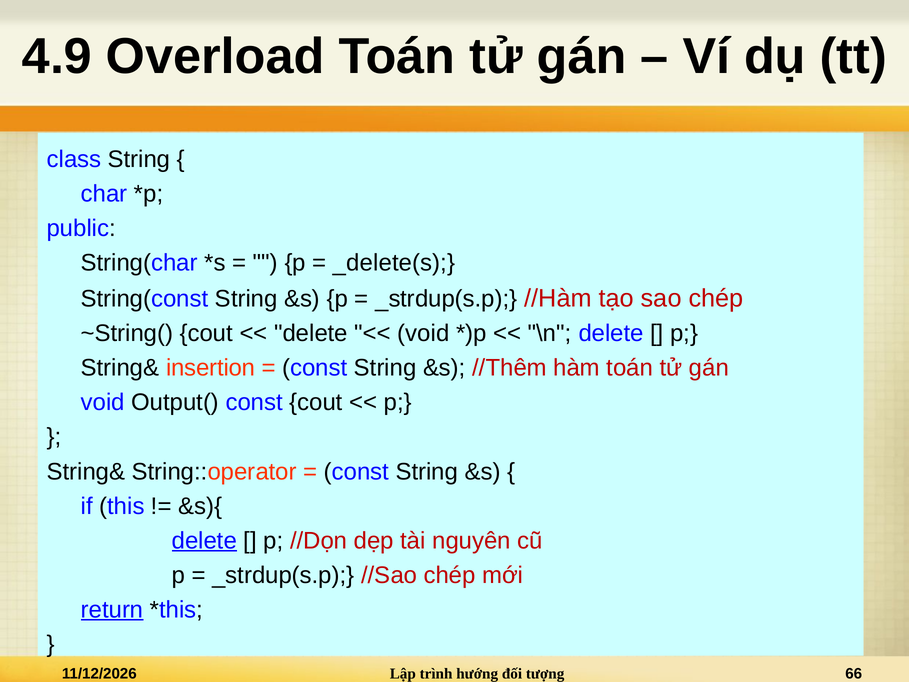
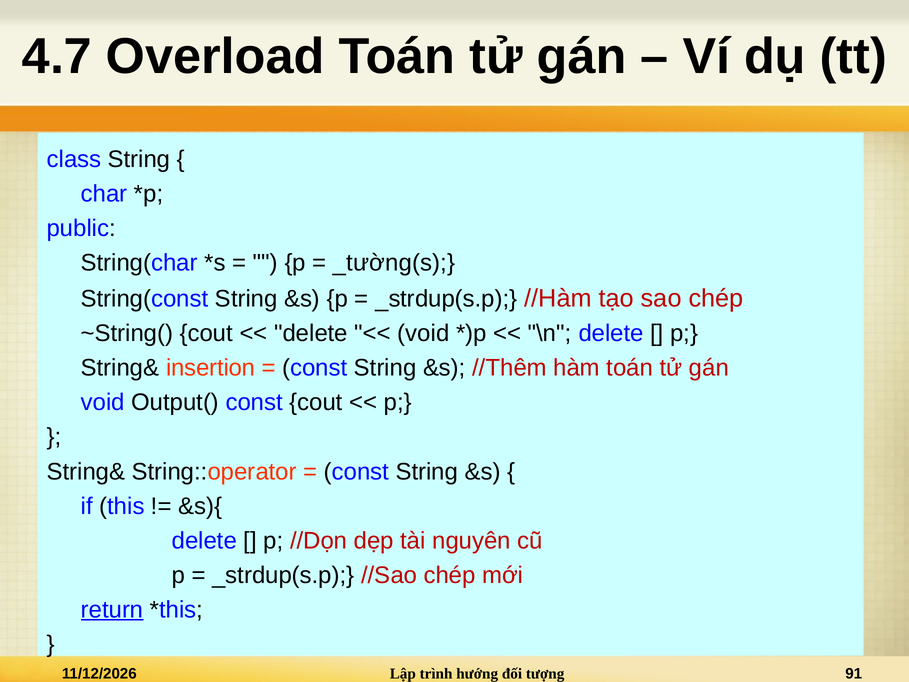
4.9: 4.9 -> 4.7
_delete(s: _delete(s -> _tường(s
delete at (204, 540) underline: present -> none
66: 66 -> 91
